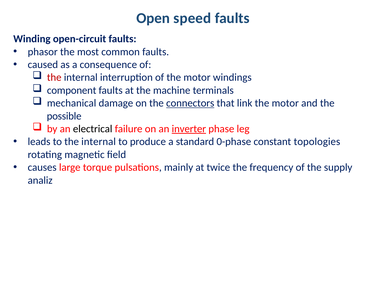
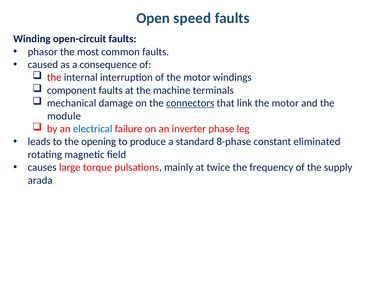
possible: possible -> module
electrical colour: black -> blue
inverter underline: present -> none
to the internal: internal -> opening
0-phase: 0-phase -> 8-phase
topologies: topologies -> eliminated
analiz: analiz -> arada
